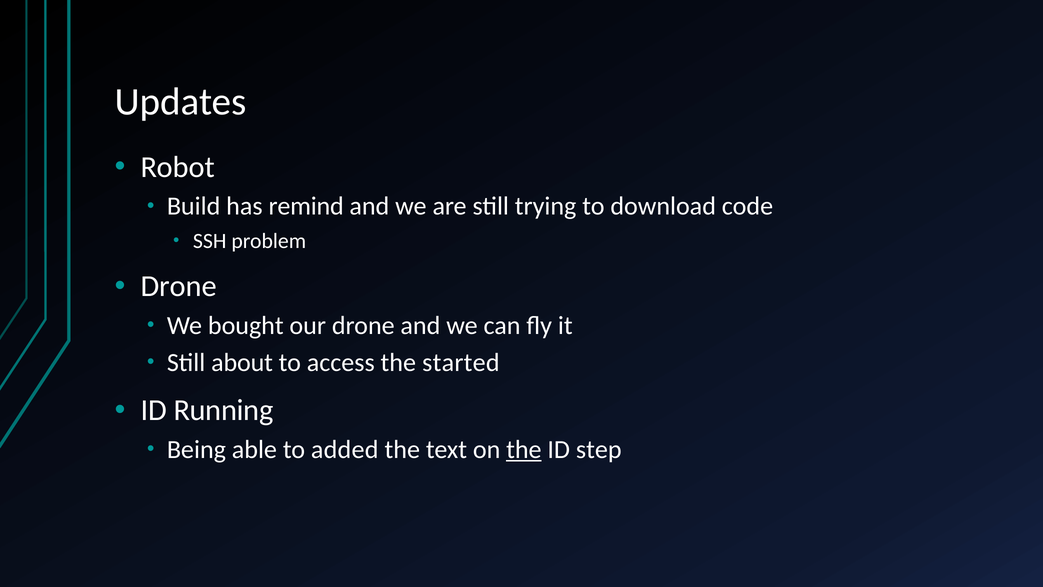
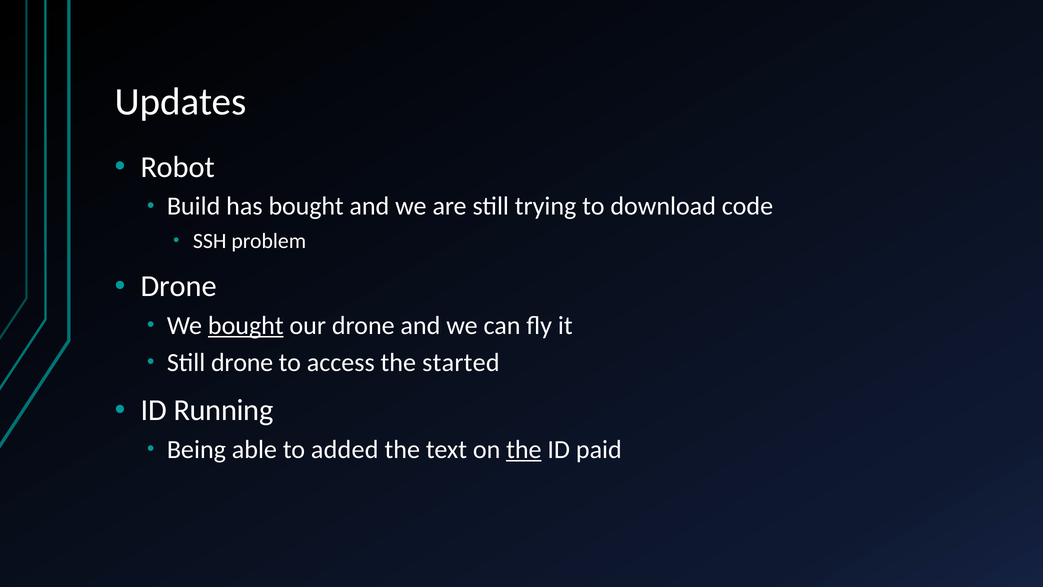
has remind: remind -> bought
bought at (246, 326) underline: none -> present
Still about: about -> drone
step: step -> paid
